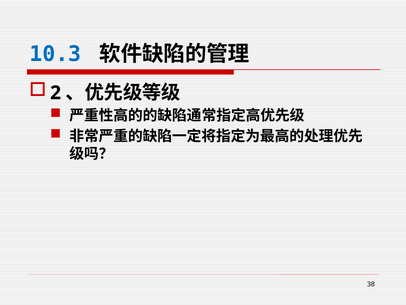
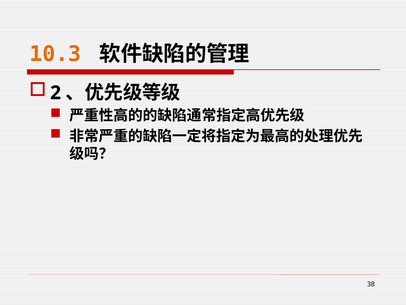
10.3 colour: blue -> orange
